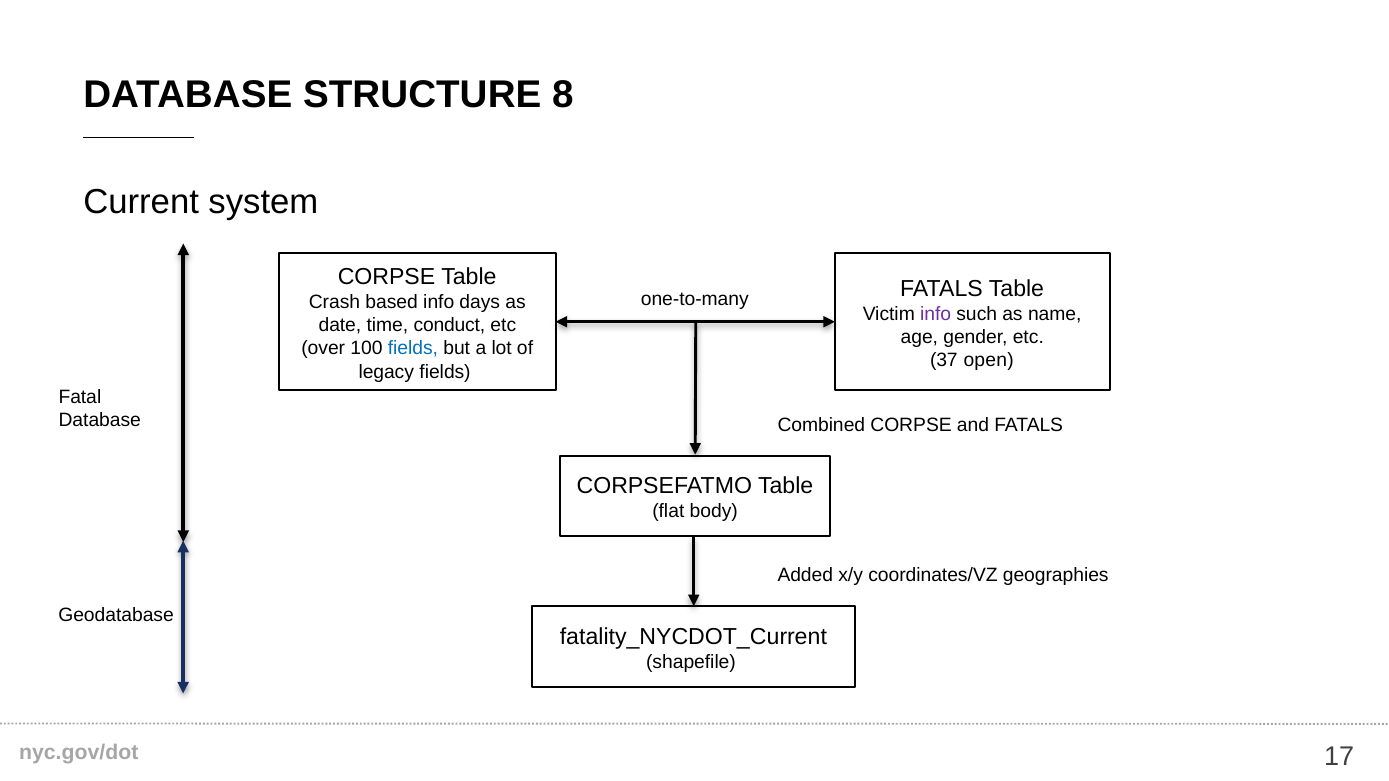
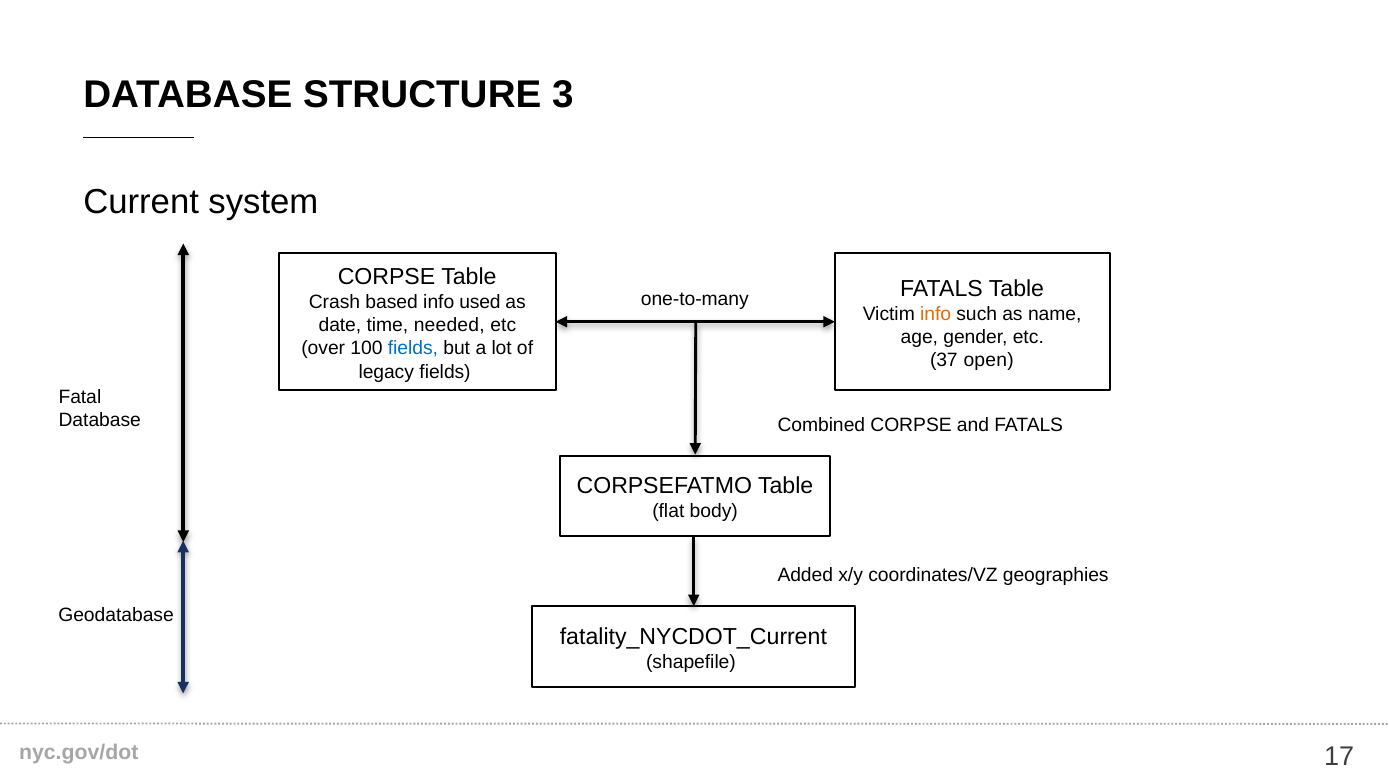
8: 8 -> 3
days: days -> used
info at (936, 314) colour: purple -> orange
conduct: conduct -> needed
